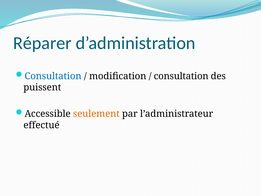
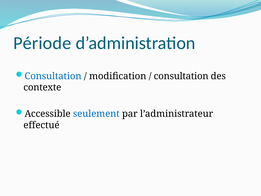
Réparer: Réparer -> Période
puissent: puissent -> contexte
seulement colour: orange -> blue
